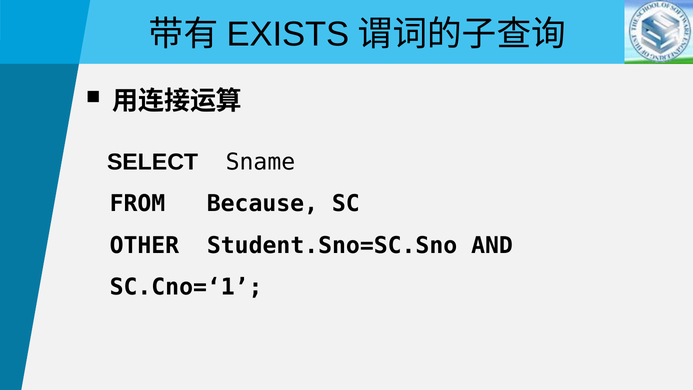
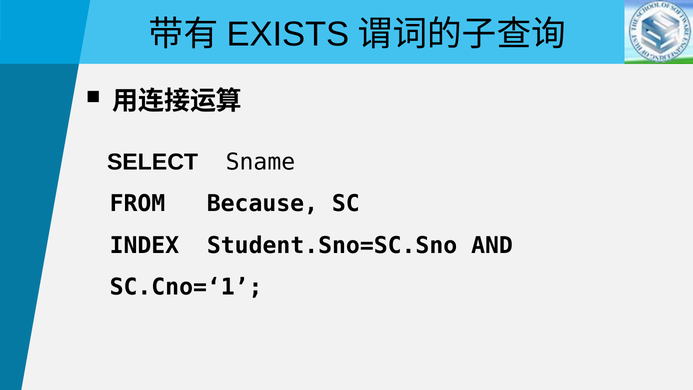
OTHER: OTHER -> INDEX
